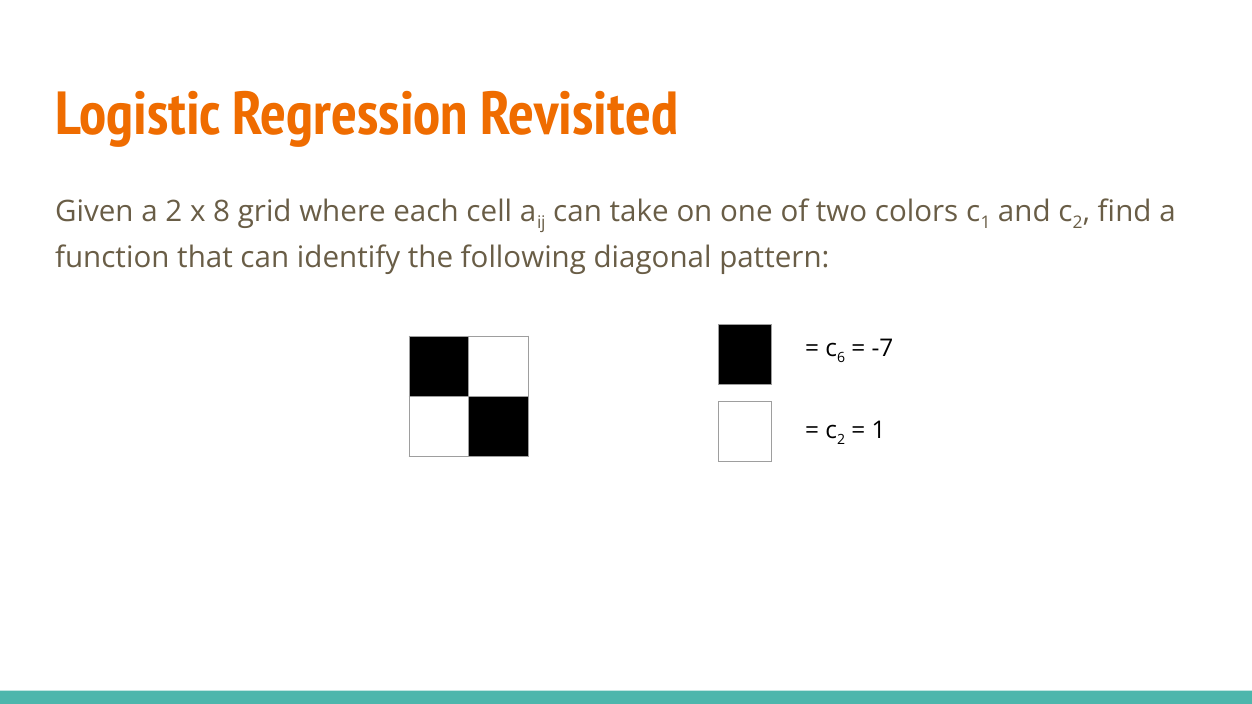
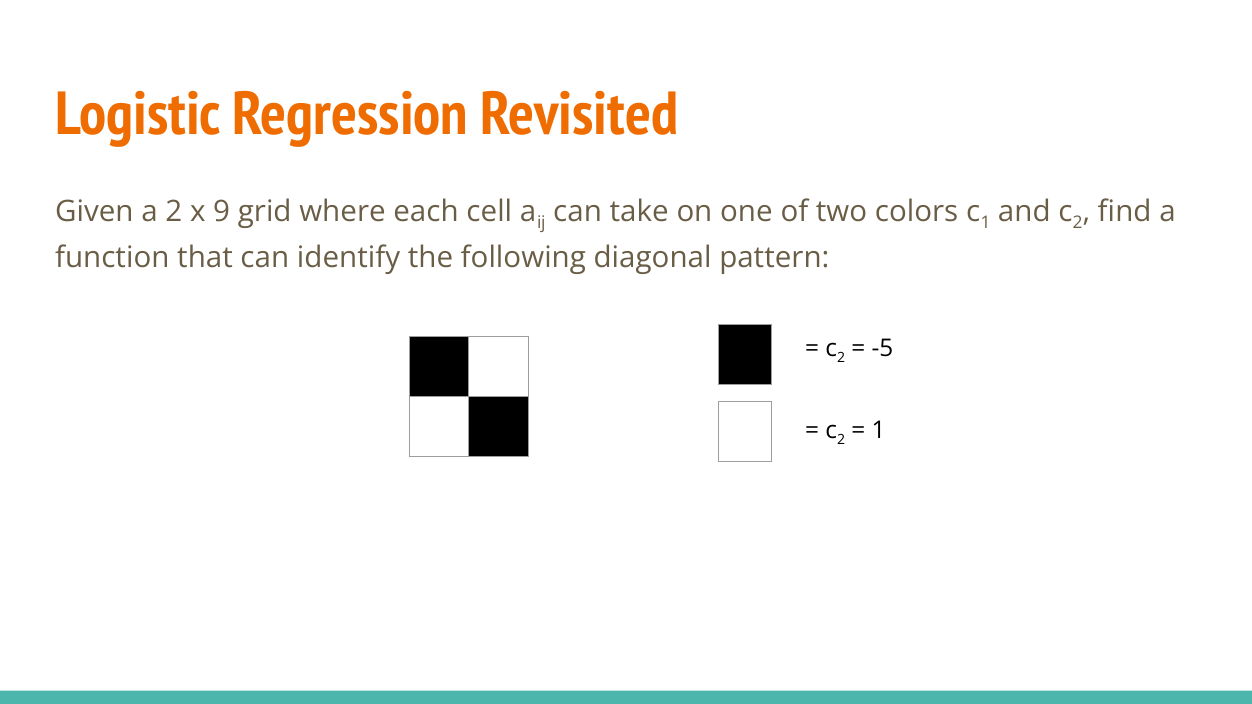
8: 8 -> 9
6 at (841, 358): 6 -> 2
-7: -7 -> -5
